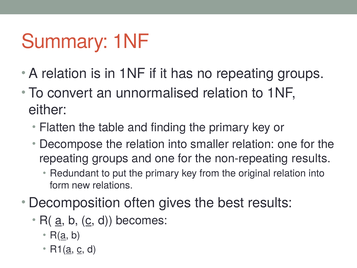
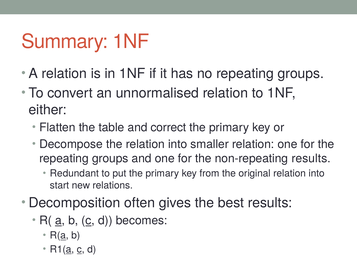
finding: finding -> correct
form: form -> start
